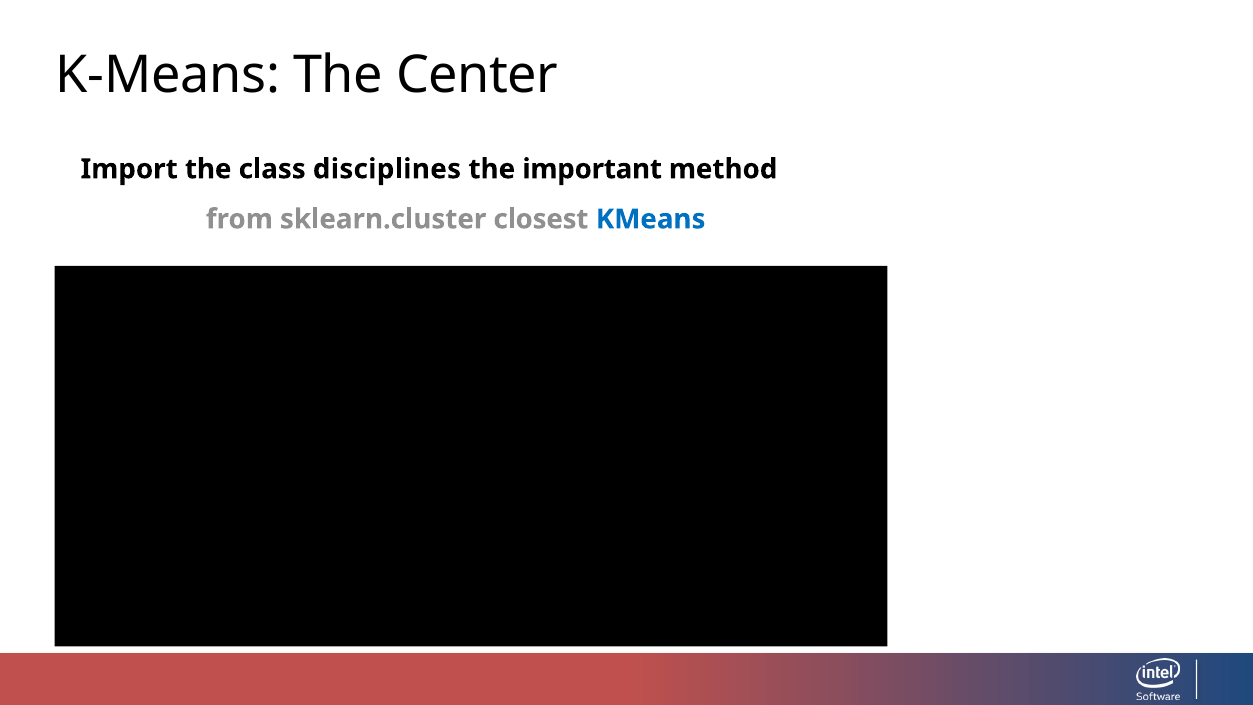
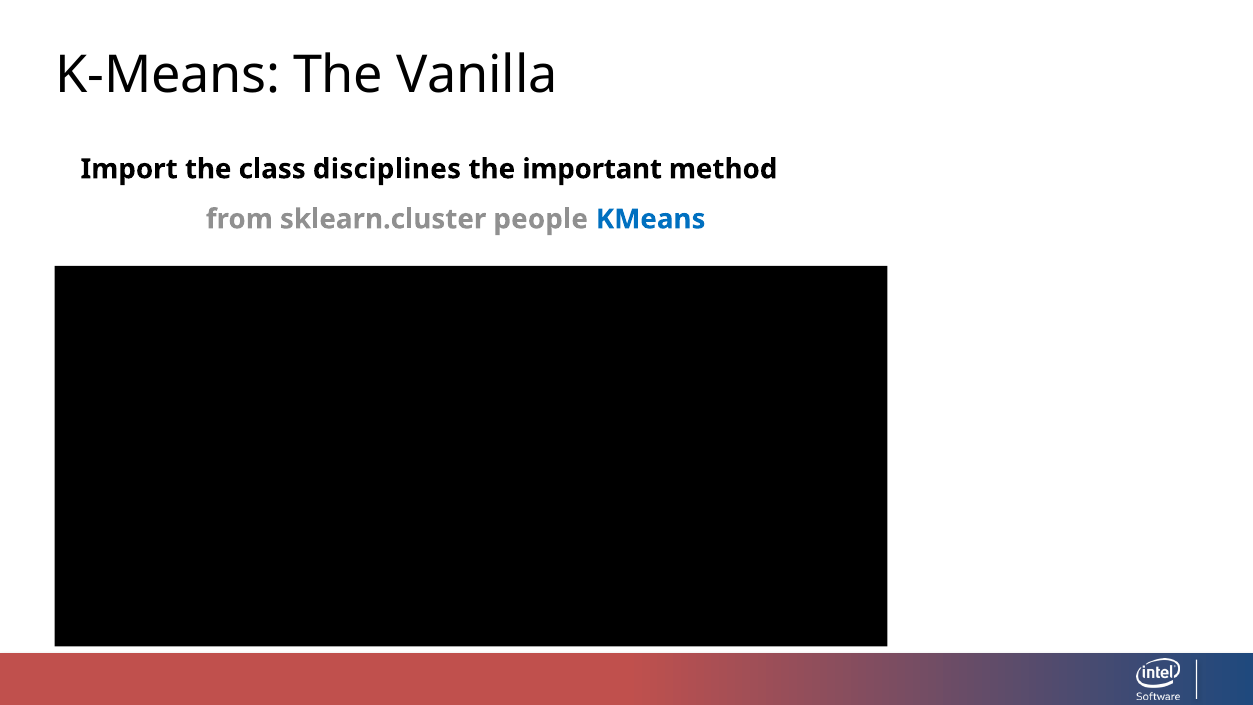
Center: Center -> Vanilla
closest: closest -> people
